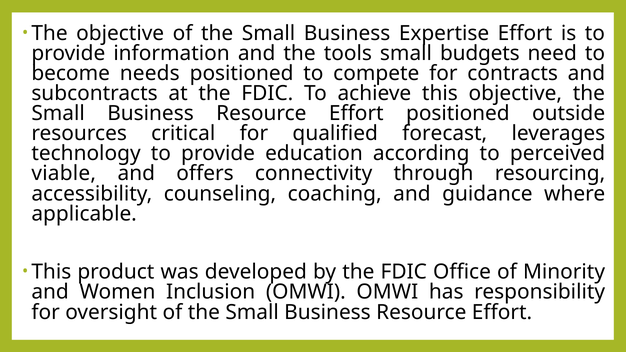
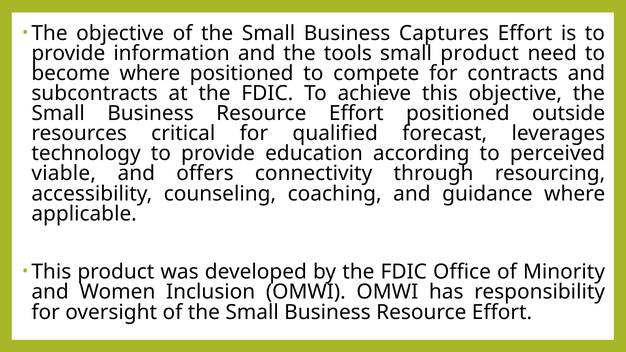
Expertise: Expertise -> Captures
small budgets: budgets -> product
become needs: needs -> where
